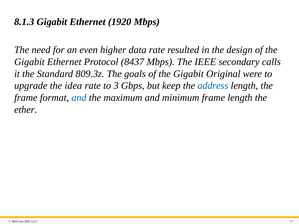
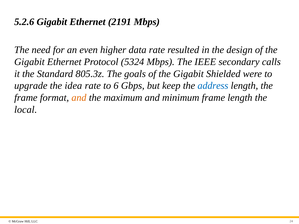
8.1.3: 8.1.3 -> 5.2.6
1920: 1920 -> 2191
8437: 8437 -> 5324
809.3z: 809.3z -> 805.3z
Original: Original -> Shielded
3: 3 -> 6
and at (79, 98) colour: blue -> orange
ether: ether -> local
